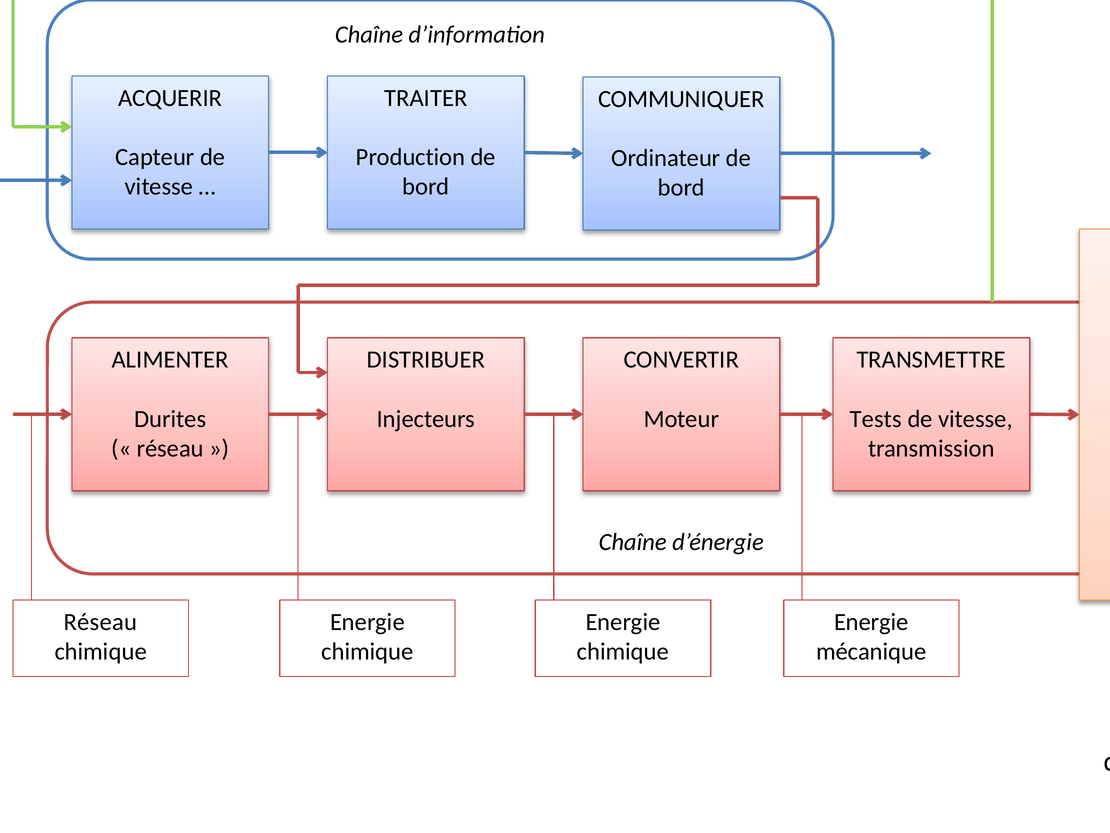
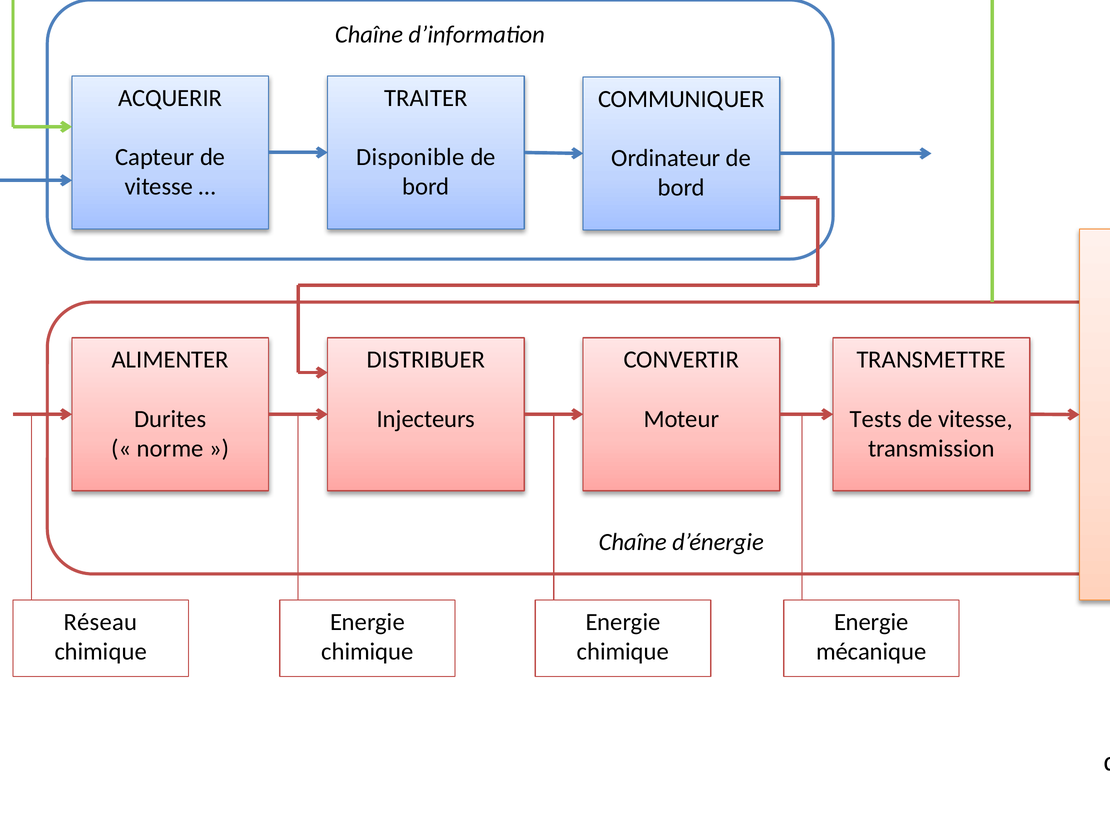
Production: Production -> Disponible
réseau at (170, 448): réseau -> norme
